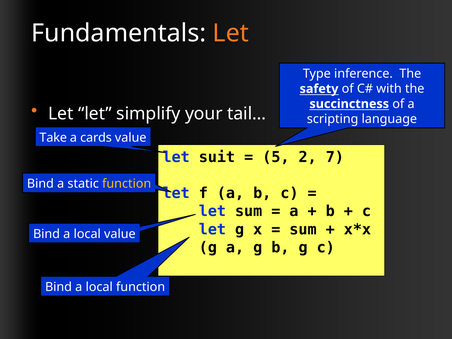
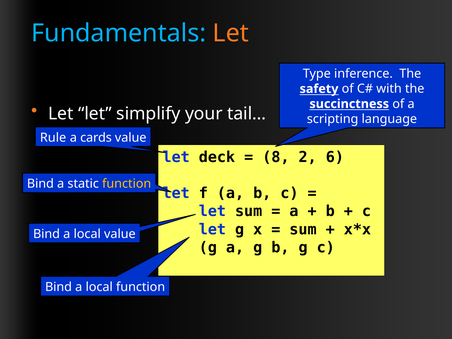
Fundamentals colour: white -> light blue
Take: Take -> Rule
suit: suit -> deck
5: 5 -> 8
7: 7 -> 6
